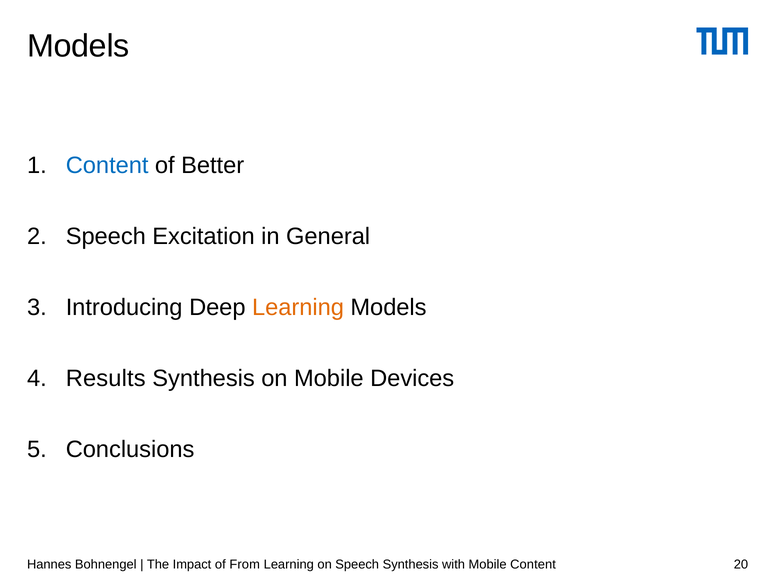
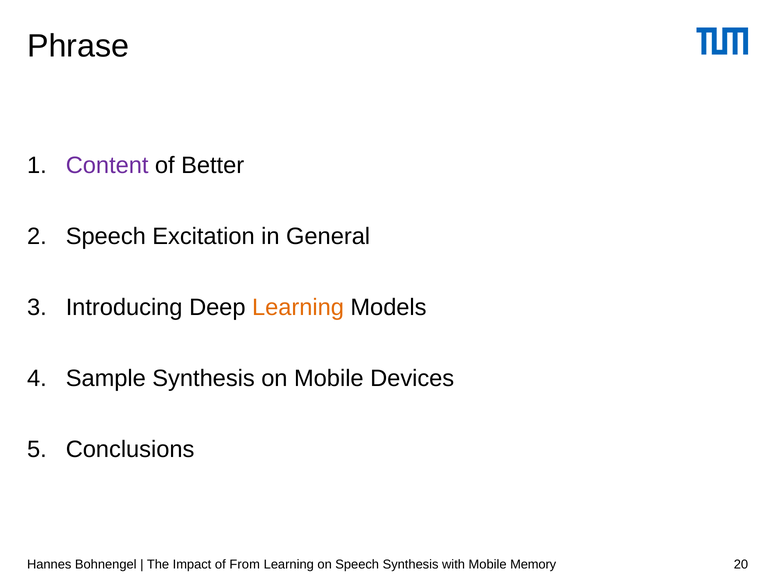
Models at (78, 46): Models -> Phrase
Content at (107, 165) colour: blue -> purple
Results: Results -> Sample
Mobile Content: Content -> Memory
